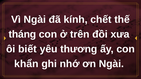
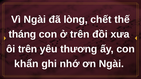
kính: kính -> lòng
ôi biết: biết -> trên
